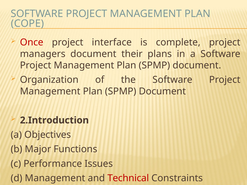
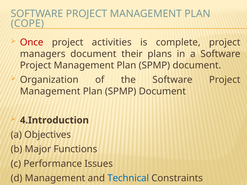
interface: interface -> activities
2.Introduction: 2.Introduction -> 4.Introduction
Technical colour: red -> blue
